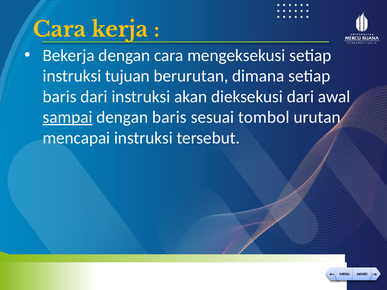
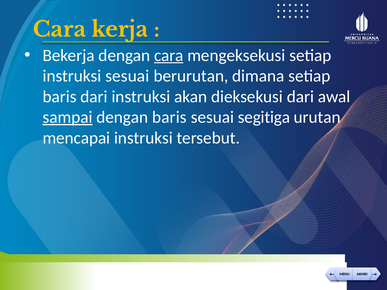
cara at (169, 55) underline: none -> present
instruksi tujuan: tujuan -> sesuai
tombol: tombol -> segitiga
